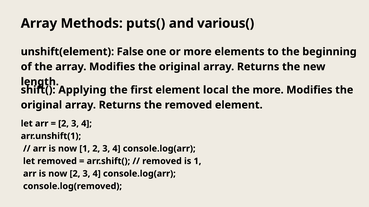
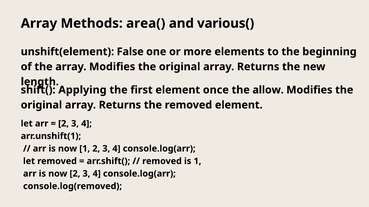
puts(: puts( -> area(
local: local -> once
the more: more -> allow
